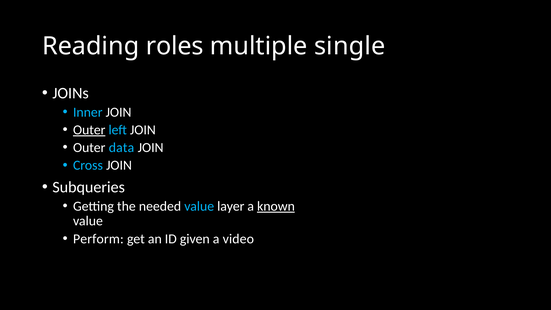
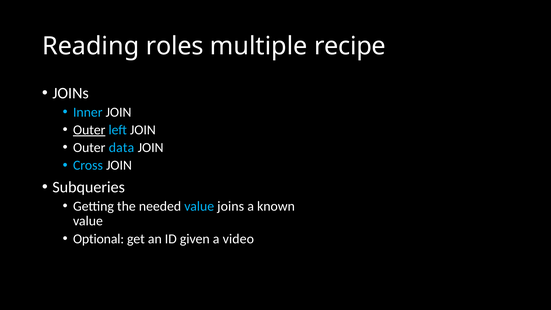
single: single -> recipe
value layer: layer -> joins
known underline: present -> none
Perform: Perform -> Optional
